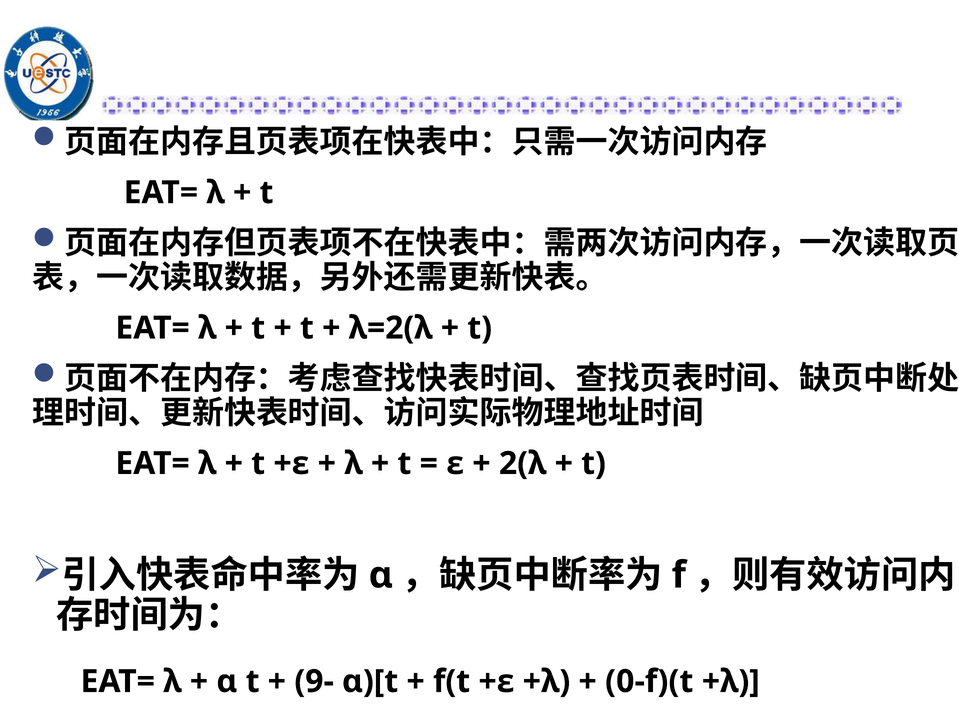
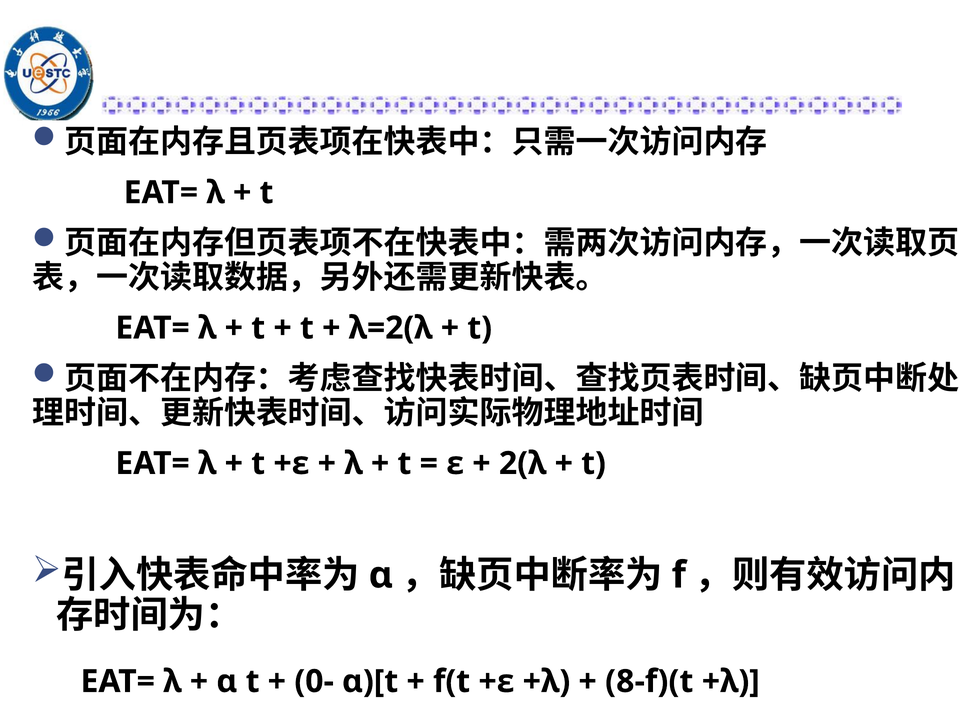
9-: 9- -> 0-
0-f)(t: 0-f)(t -> 8-f)(t
